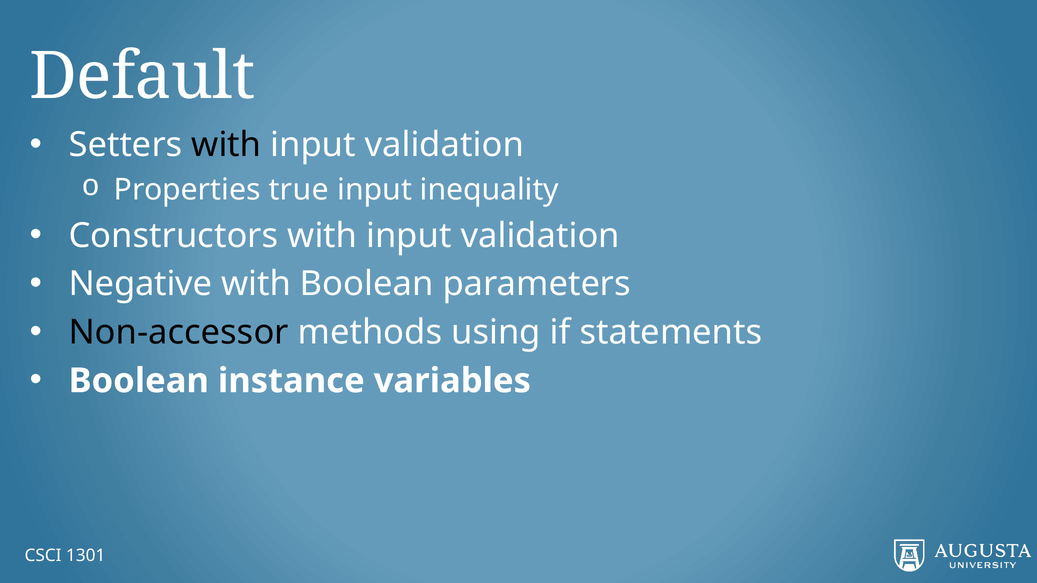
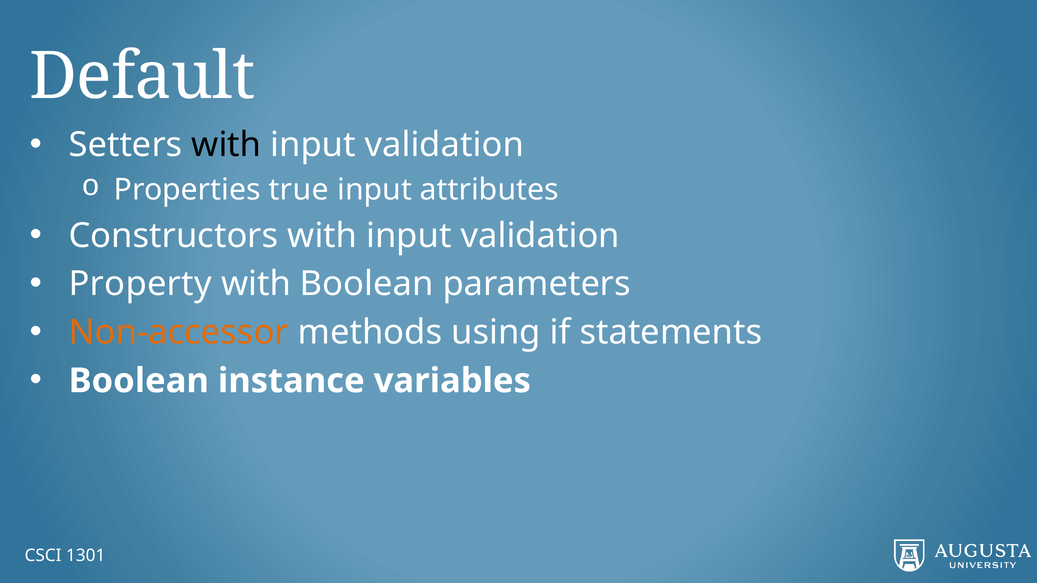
inequality: inequality -> attributes
Negative: Negative -> Property
Non-accessor colour: black -> orange
